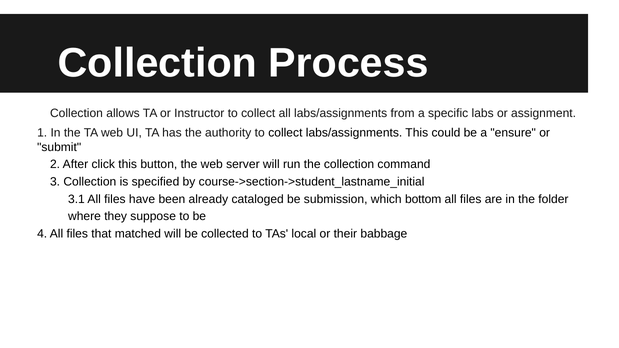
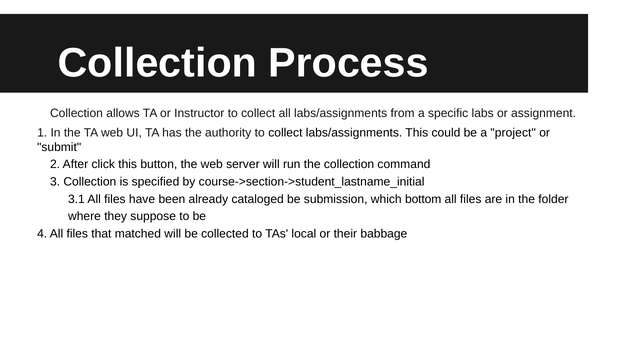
ensure: ensure -> project
